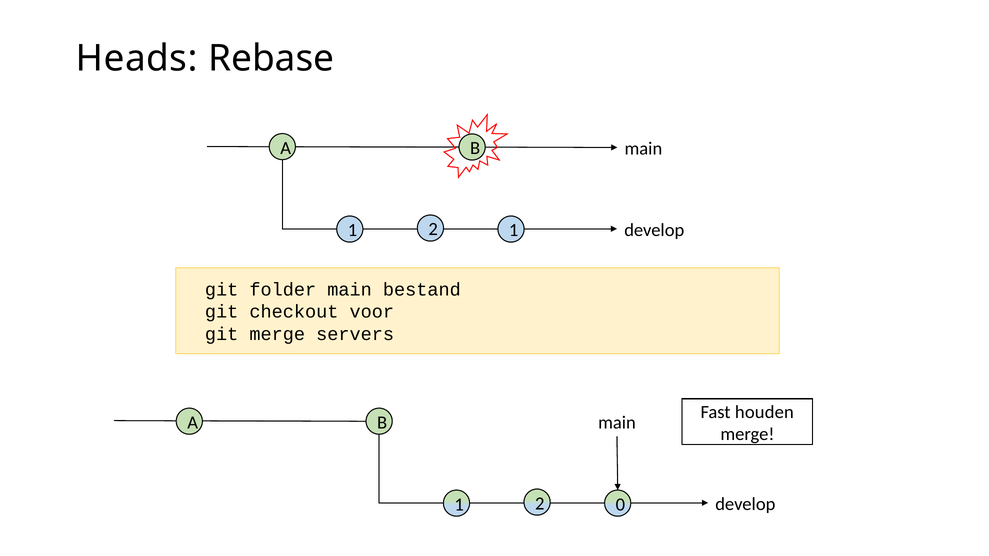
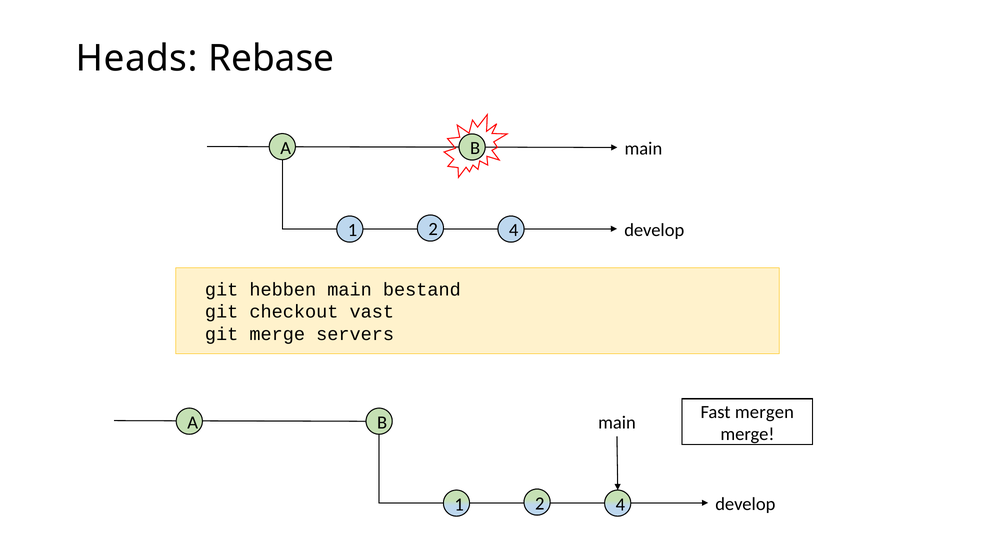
1 at (514, 230): 1 -> 4
folder: folder -> hebben
voor: voor -> vast
houden: houden -> mergen
0 at (620, 505): 0 -> 4
